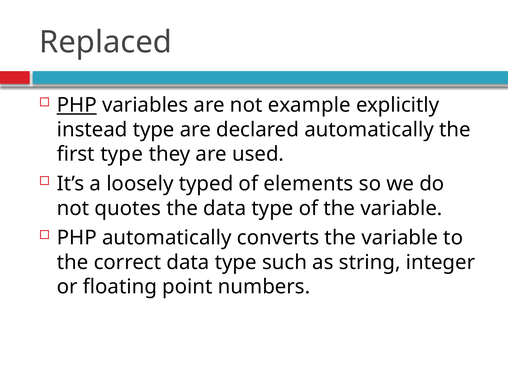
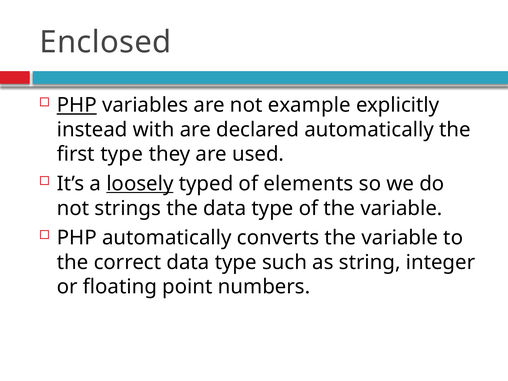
Replaced: Replaced -> Enclosed
instead type: type -> with
loosely underline: none -> present
quotes: quotes -> strings
